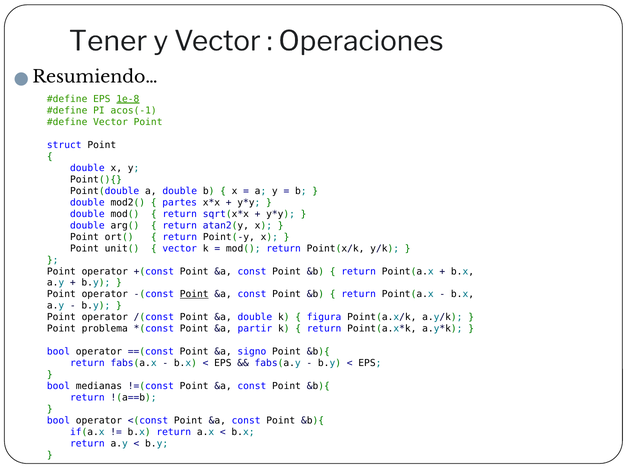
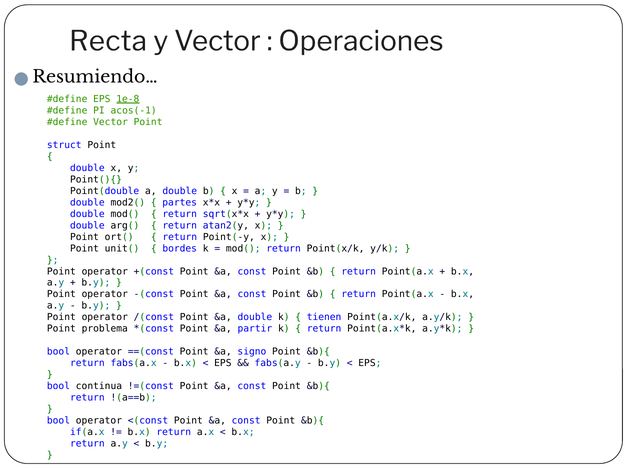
Tener: Tener -> Recta
vector at (180, 248): vector -> bordes
Point at (194, 294) underline: present -> none
figura: figura -> tienen
medianas: medianas -> continua
